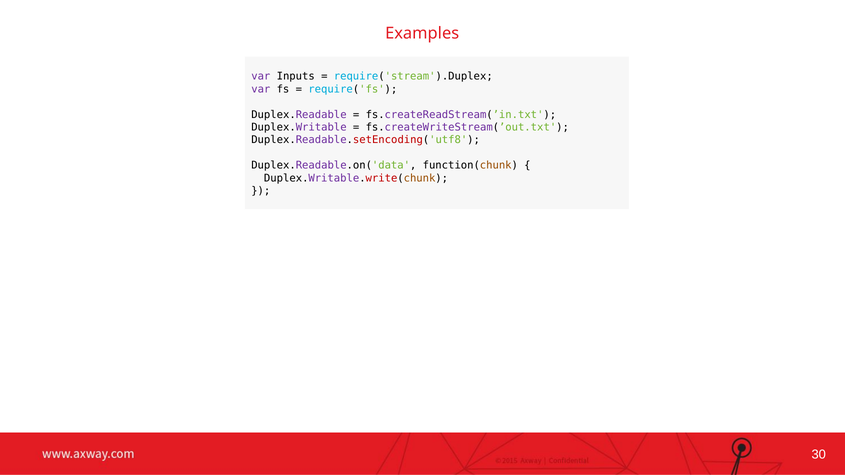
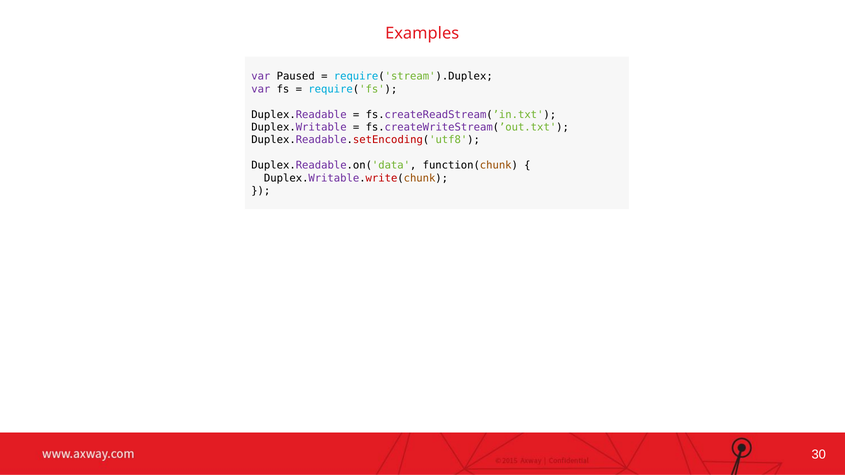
Inputs: Inputs -> Paused
